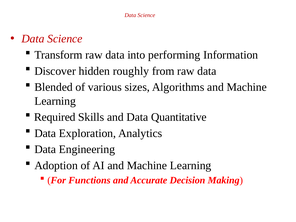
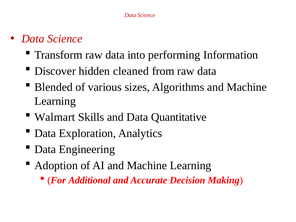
roughly: roughly -> cleaned
Required: Required -> Walmart
Functions: Functions -> Additional
